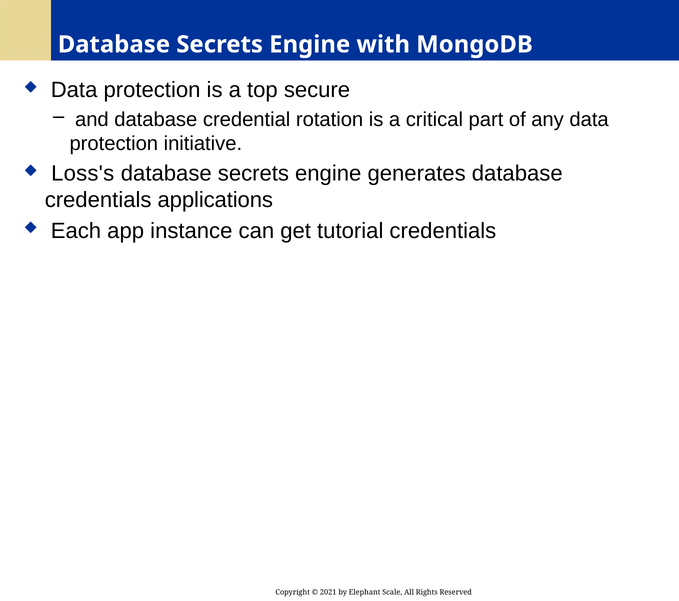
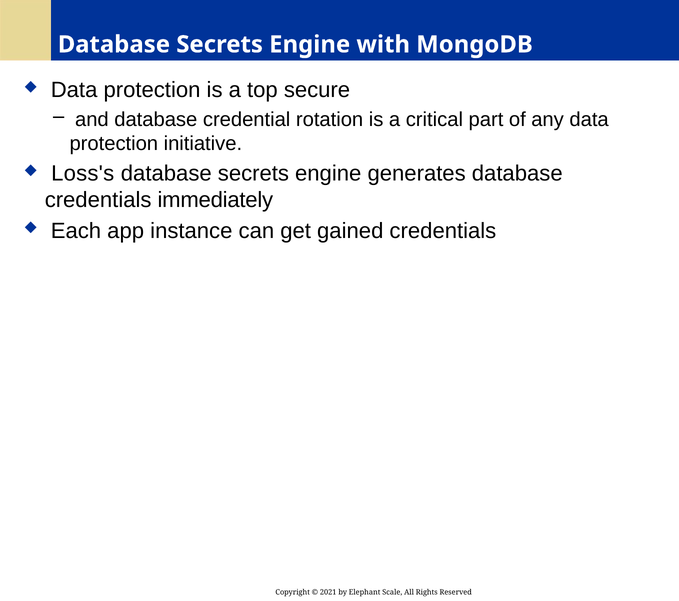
applications: applications -> immediately
tutorial: tutorial -> gained
